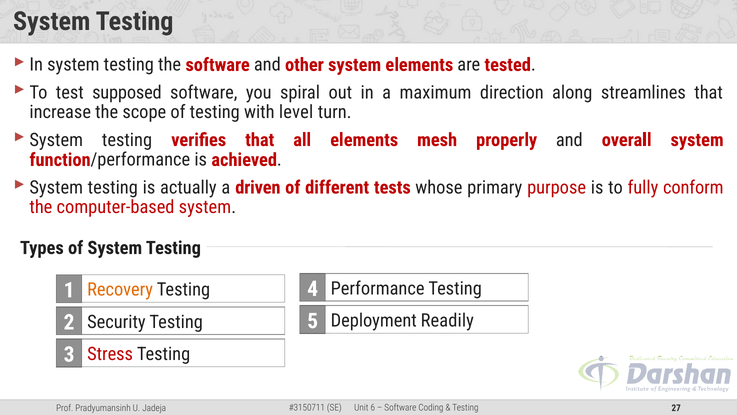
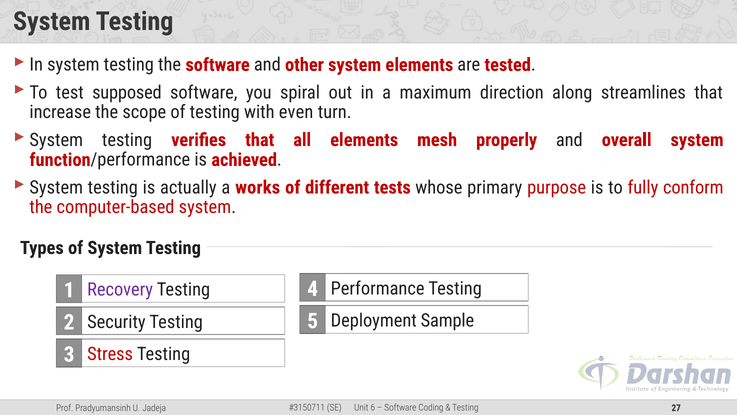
level: level -> even
driven: driven -> works
Recovery colour: orange -> purple
Readily: Readily -> Sample
